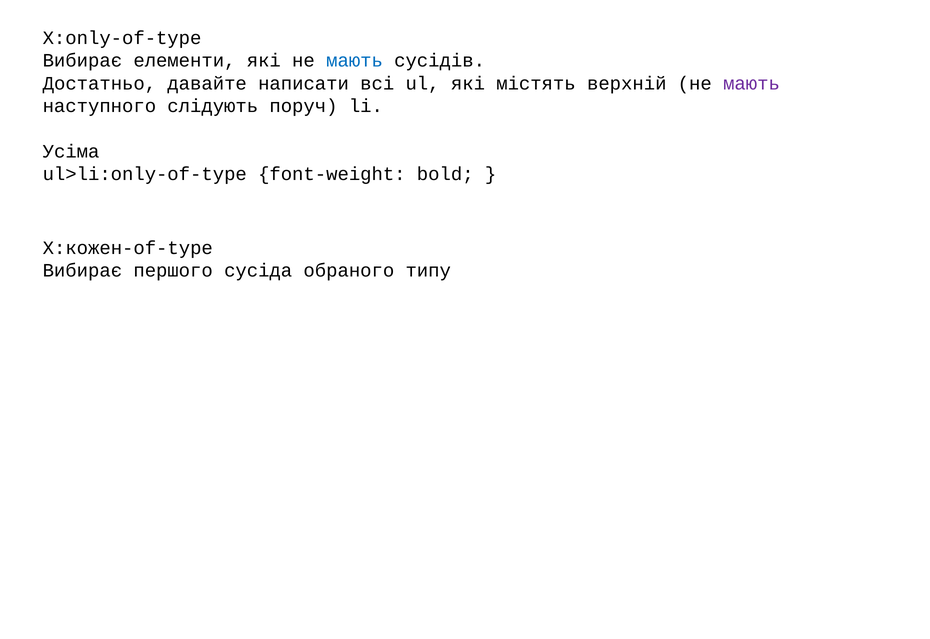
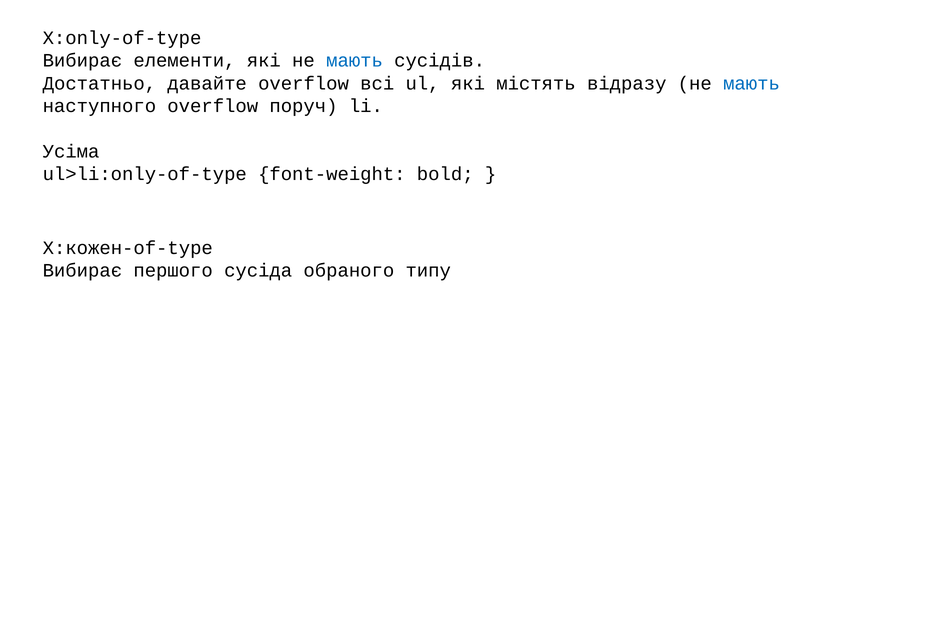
давайте написати: написати -> overflow
верхній: верхній -> відразу
мають at (752, 83) colour: purple -> blue
наступного слідують: слідують -> overflow
